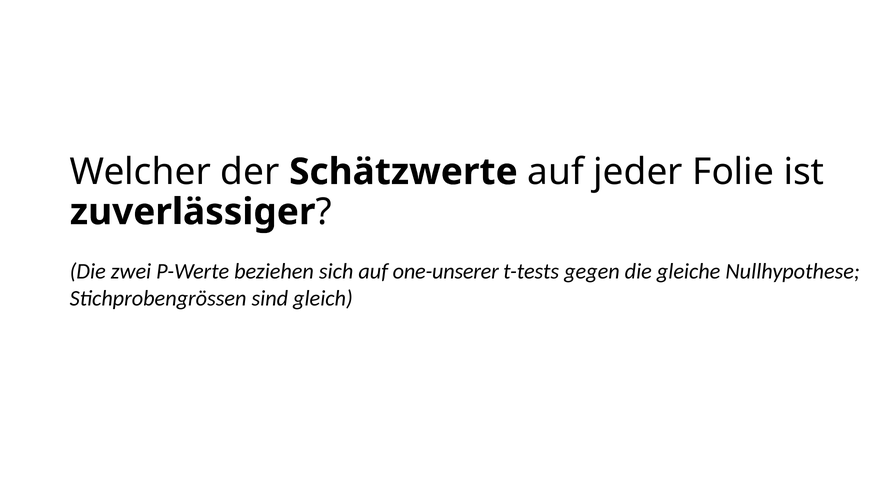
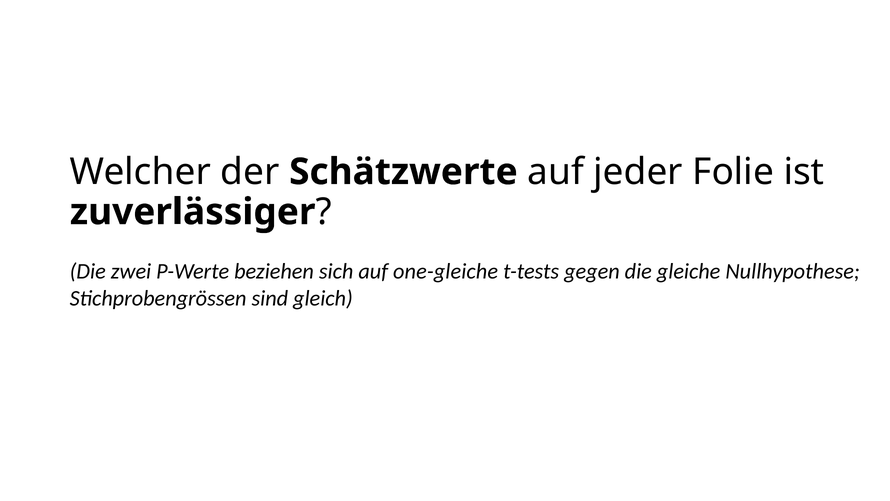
one-unserer: one-unserer -> one-gleiche
